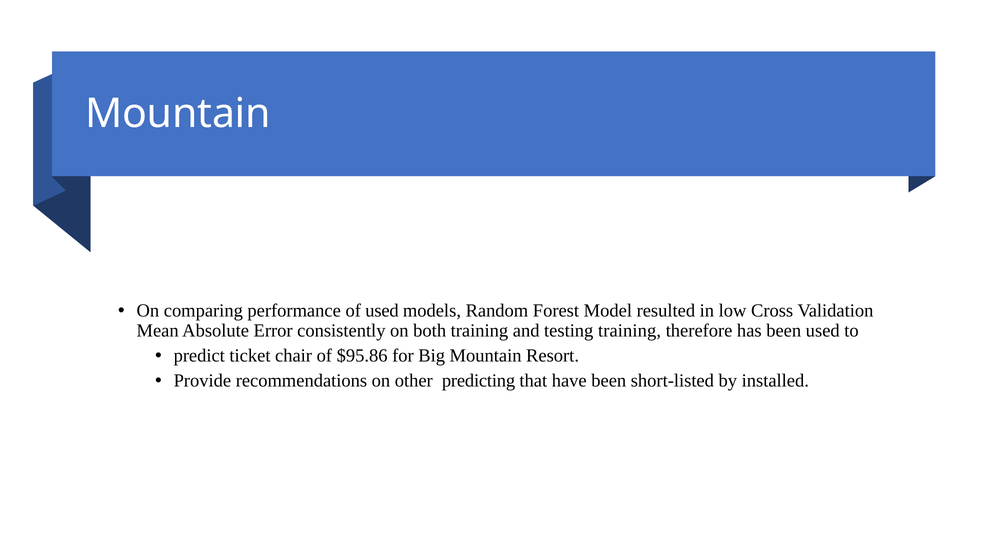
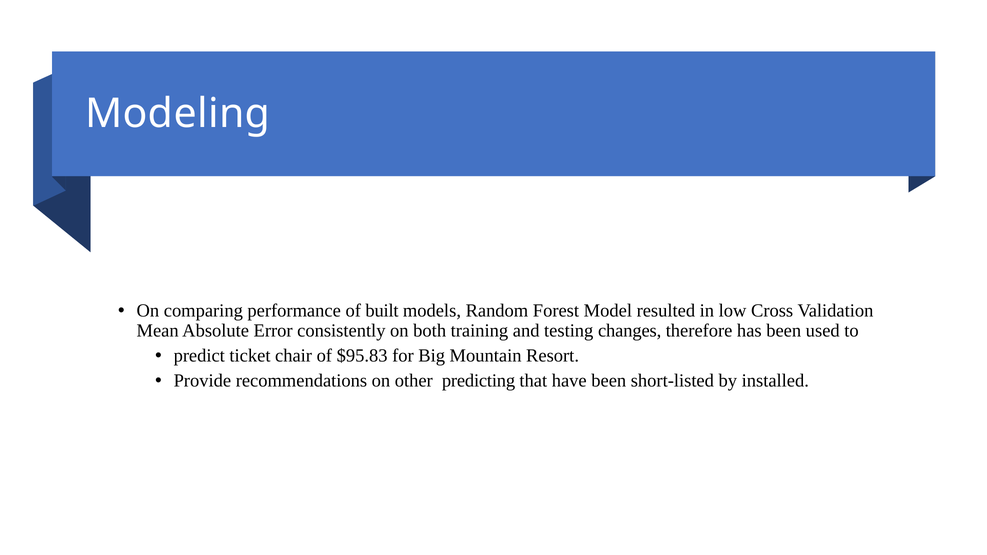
Mountain at (178, 114): Mountain -> Modeling
of used: used -> built
testing training: training -> changes
$95.86: $95.86 -> $95.83
